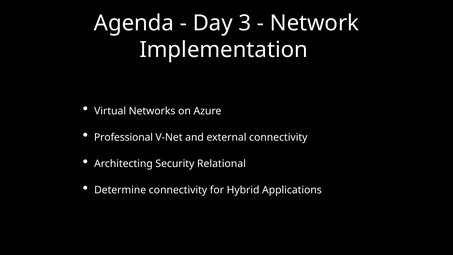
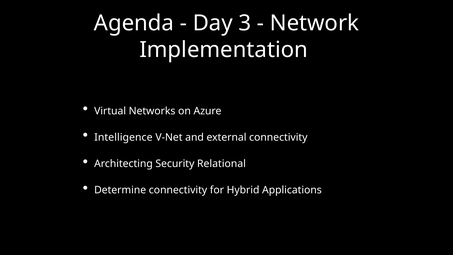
Professional: Professional -> Intelligence
